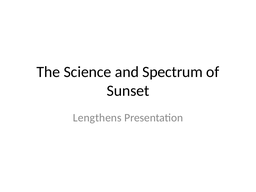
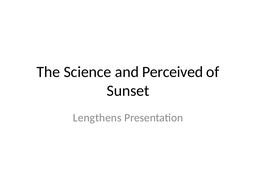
Spectrum: Spectrum -> Perceived
